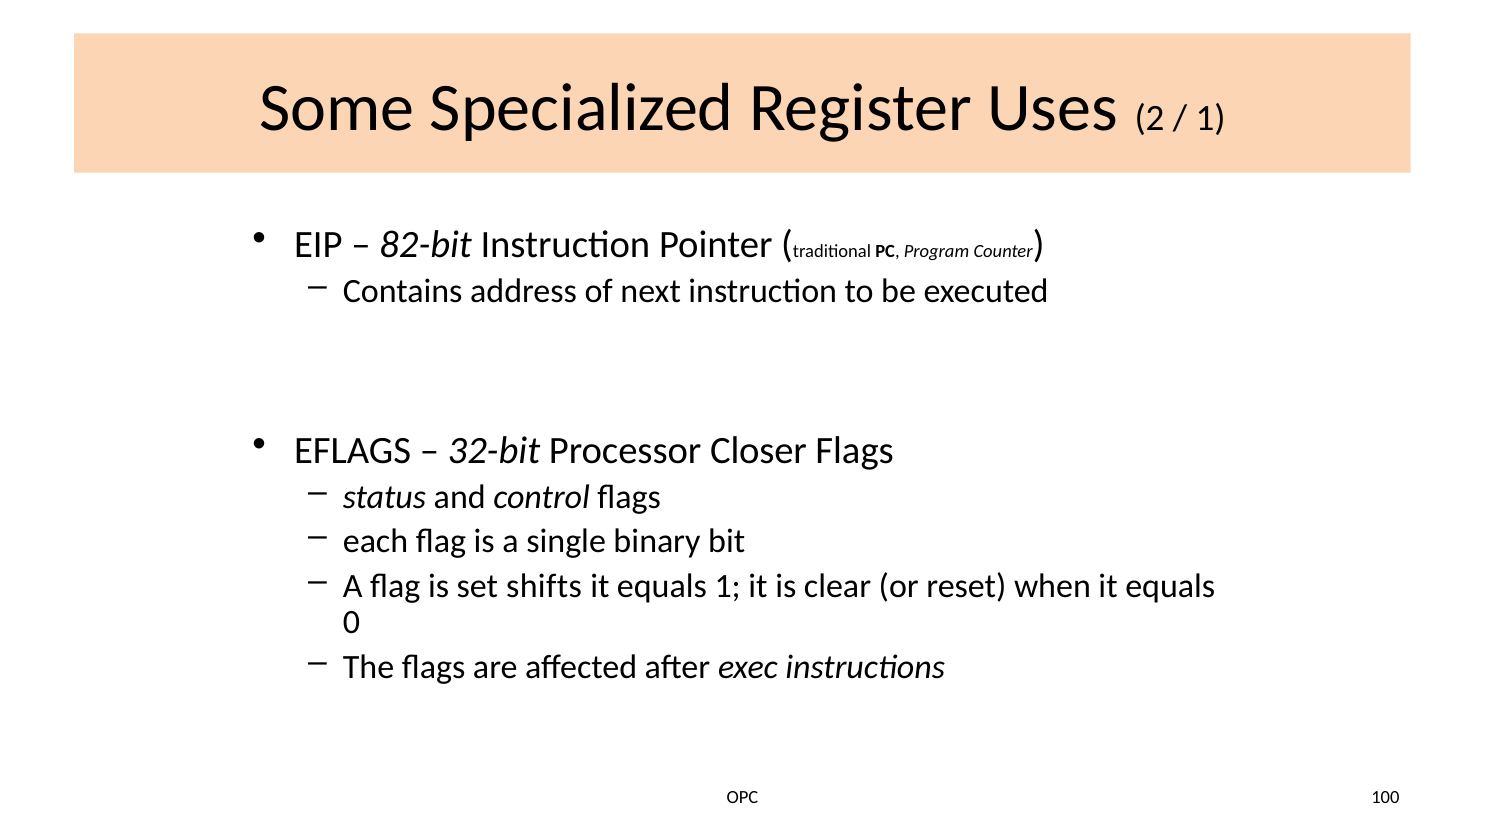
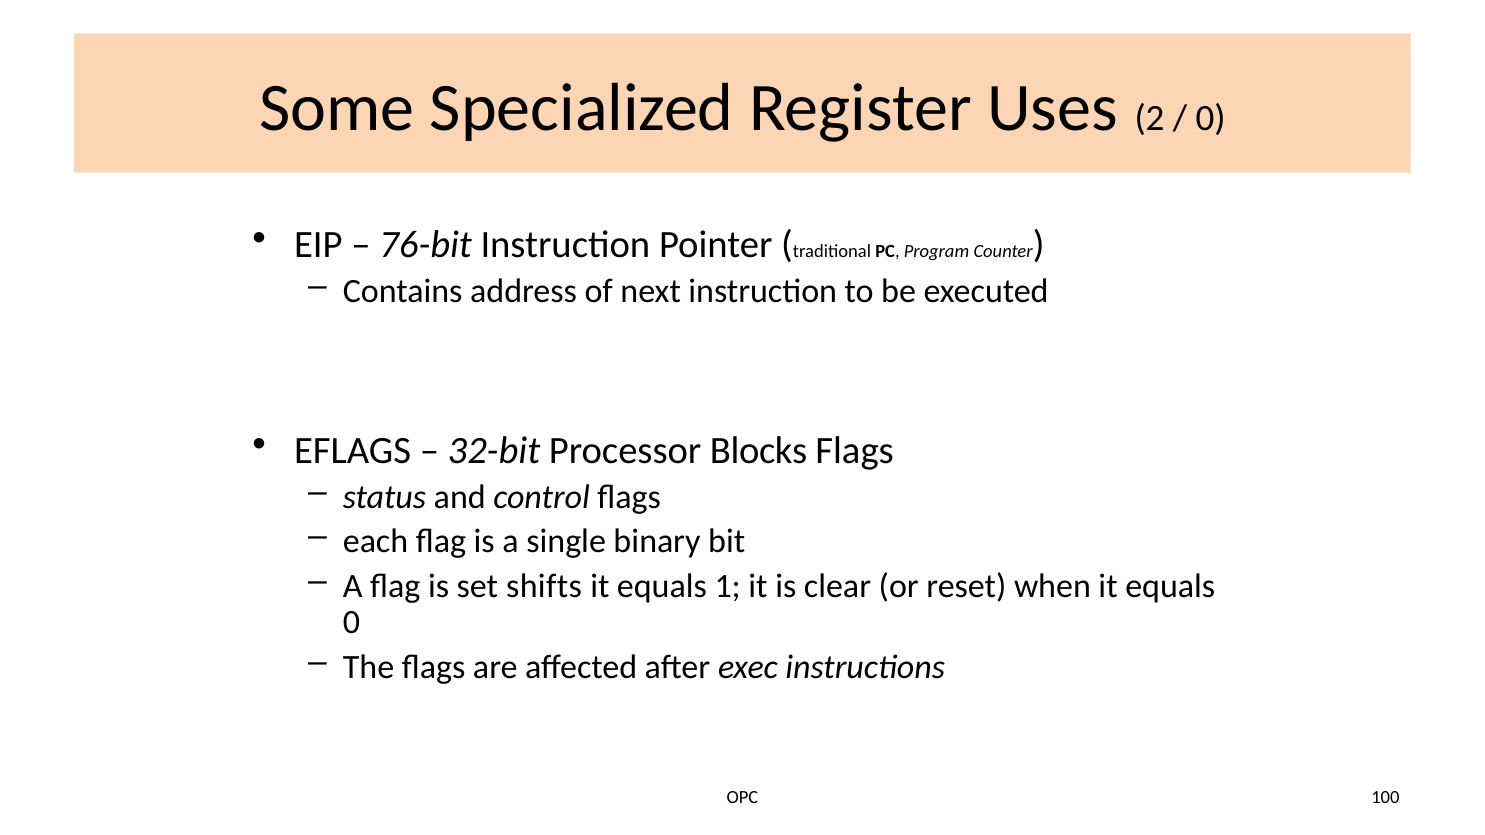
1 at (1211, 118): 1 -> 0
82-bit: 82-bit -> 76-bit
Closer: Closer -> Blocks
